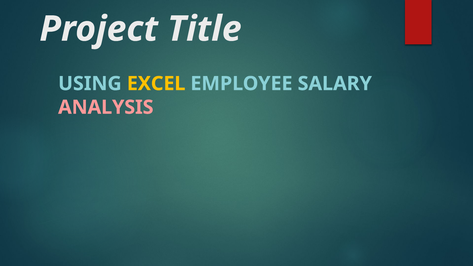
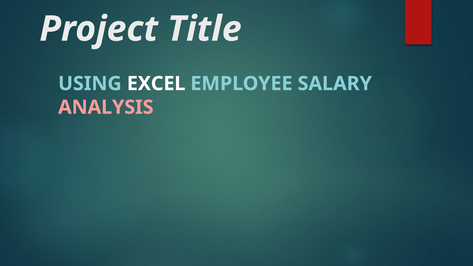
EXCEL colour: yellow -> white
